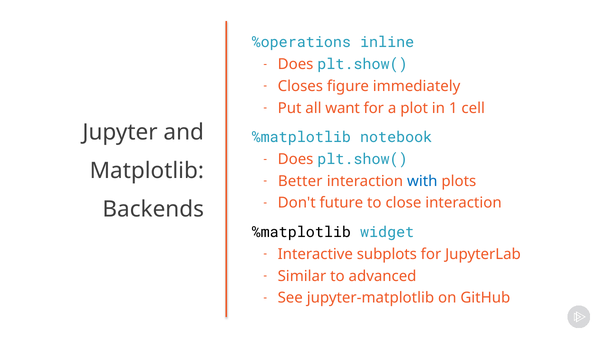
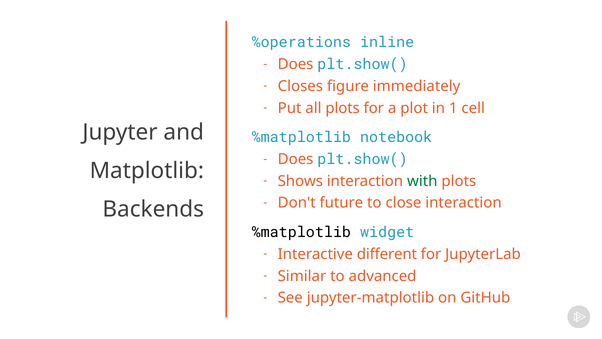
all want: want -> plots
Better: Better -> Shows
with colour: blue -> green
subplots: subplots -> different
